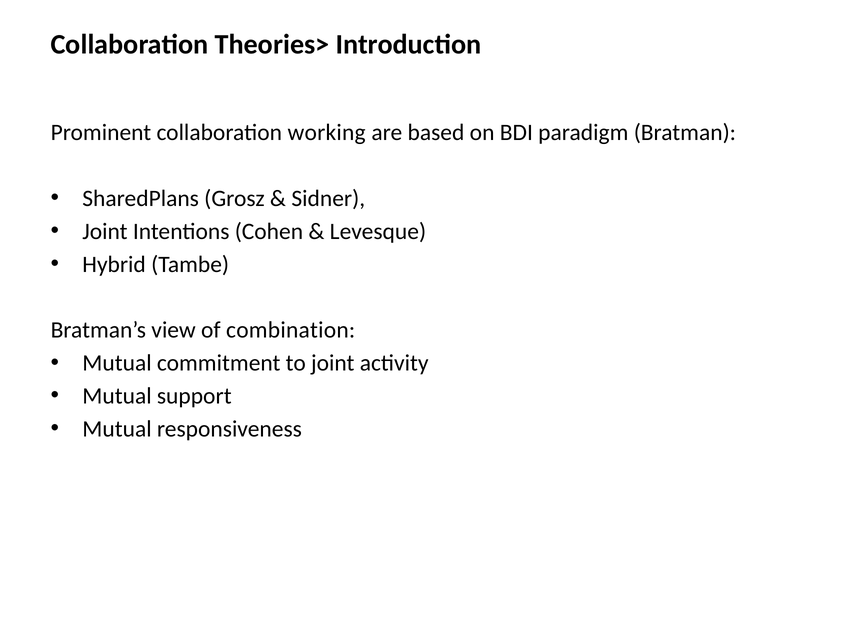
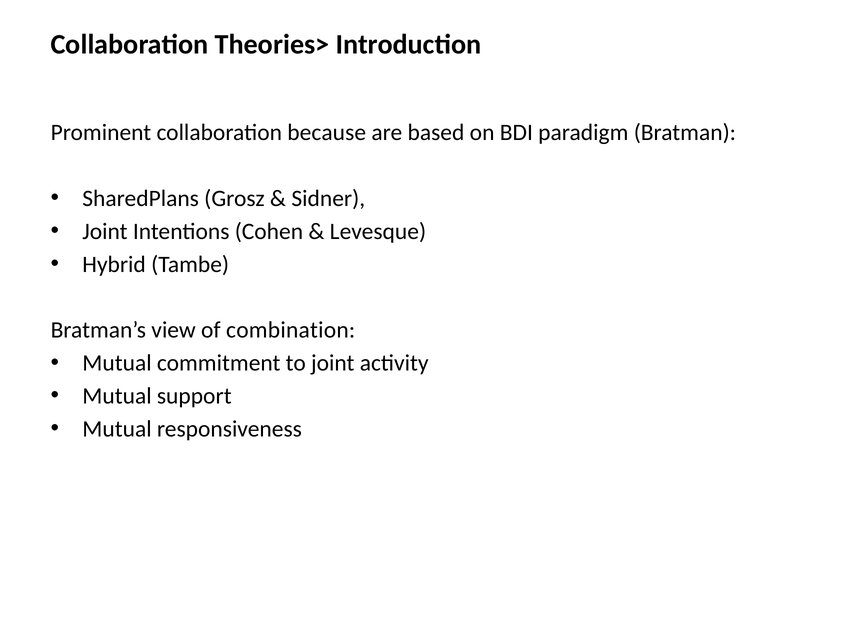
working: working -> because
